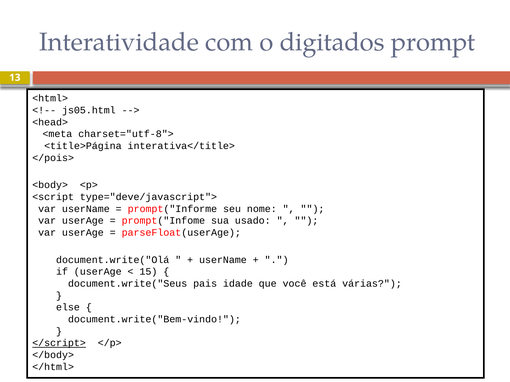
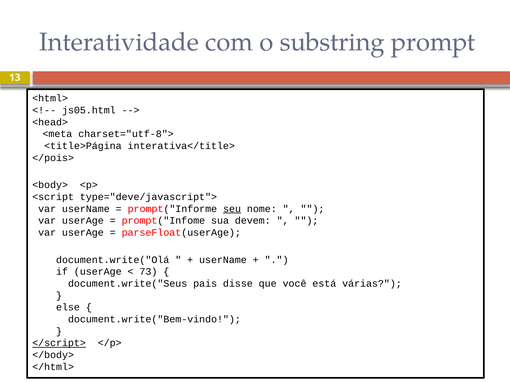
digitados: digitados -> substring
seu underline: none -> present
usado: usado -> devem
15: 15 -> 73
idade: idade -> disse
